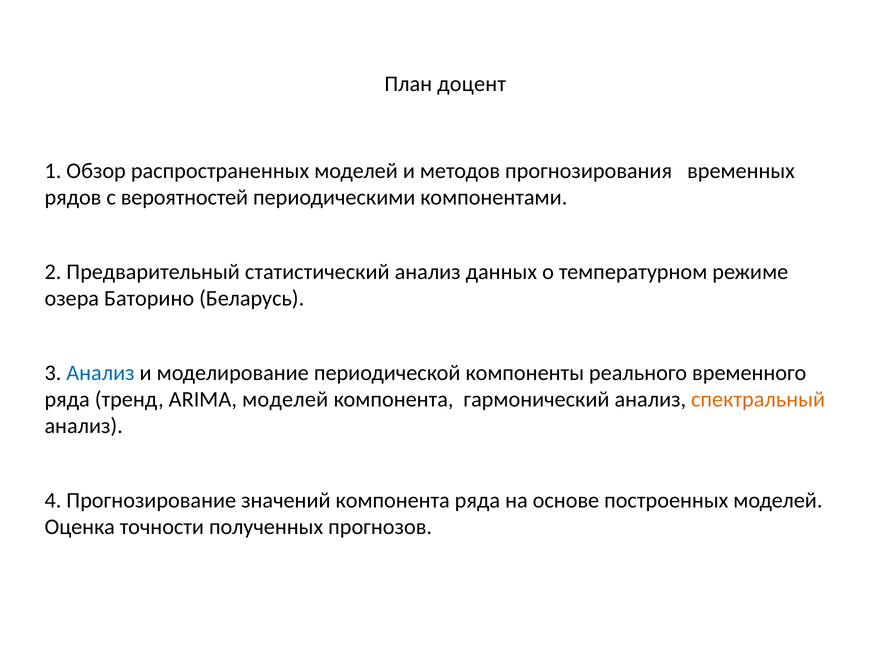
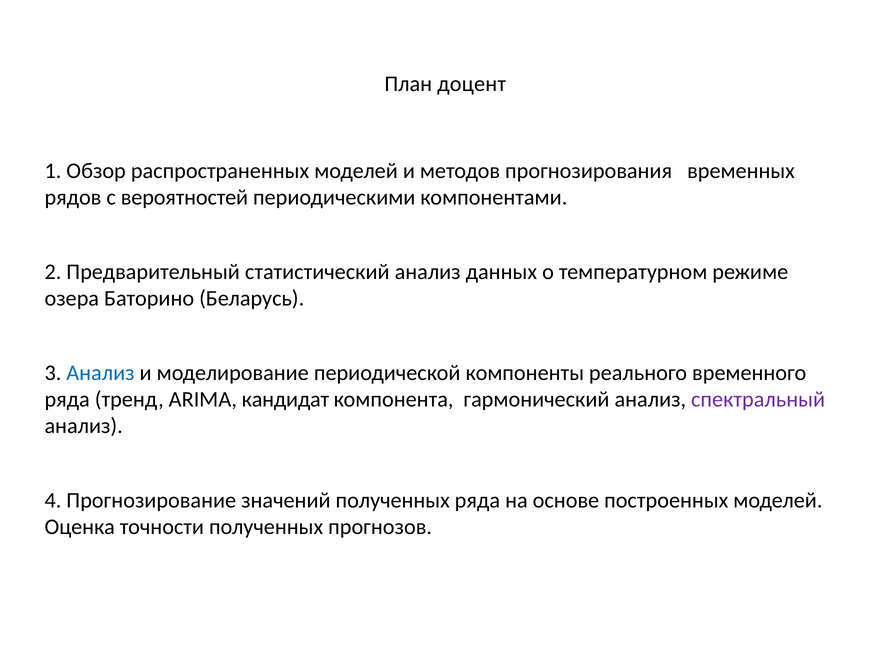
ARIMA моделей: моделей -> кандидат
спектральный colour: orange -> purple
значений компонента: компонента -> полученных
